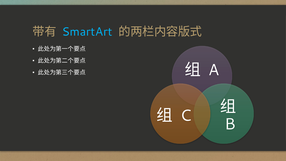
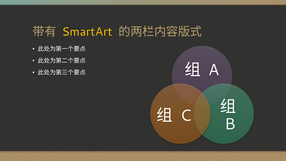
SmartArt colour: light blue -> yellow
